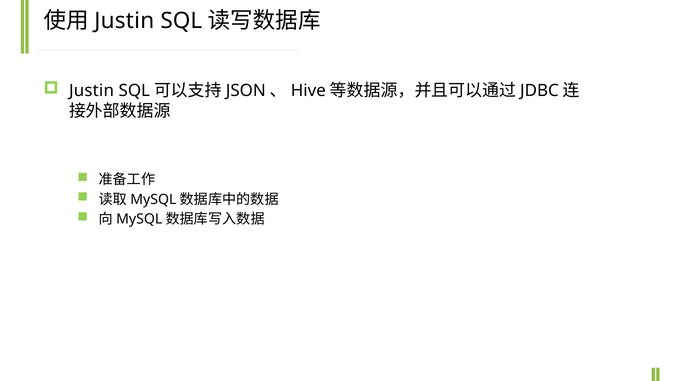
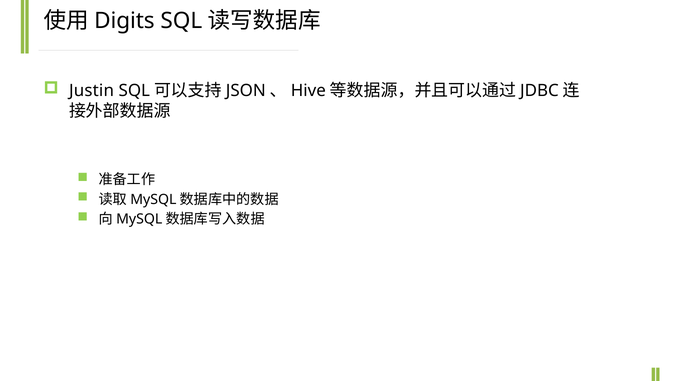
Justin at (124, 21): Justin -> Digits
